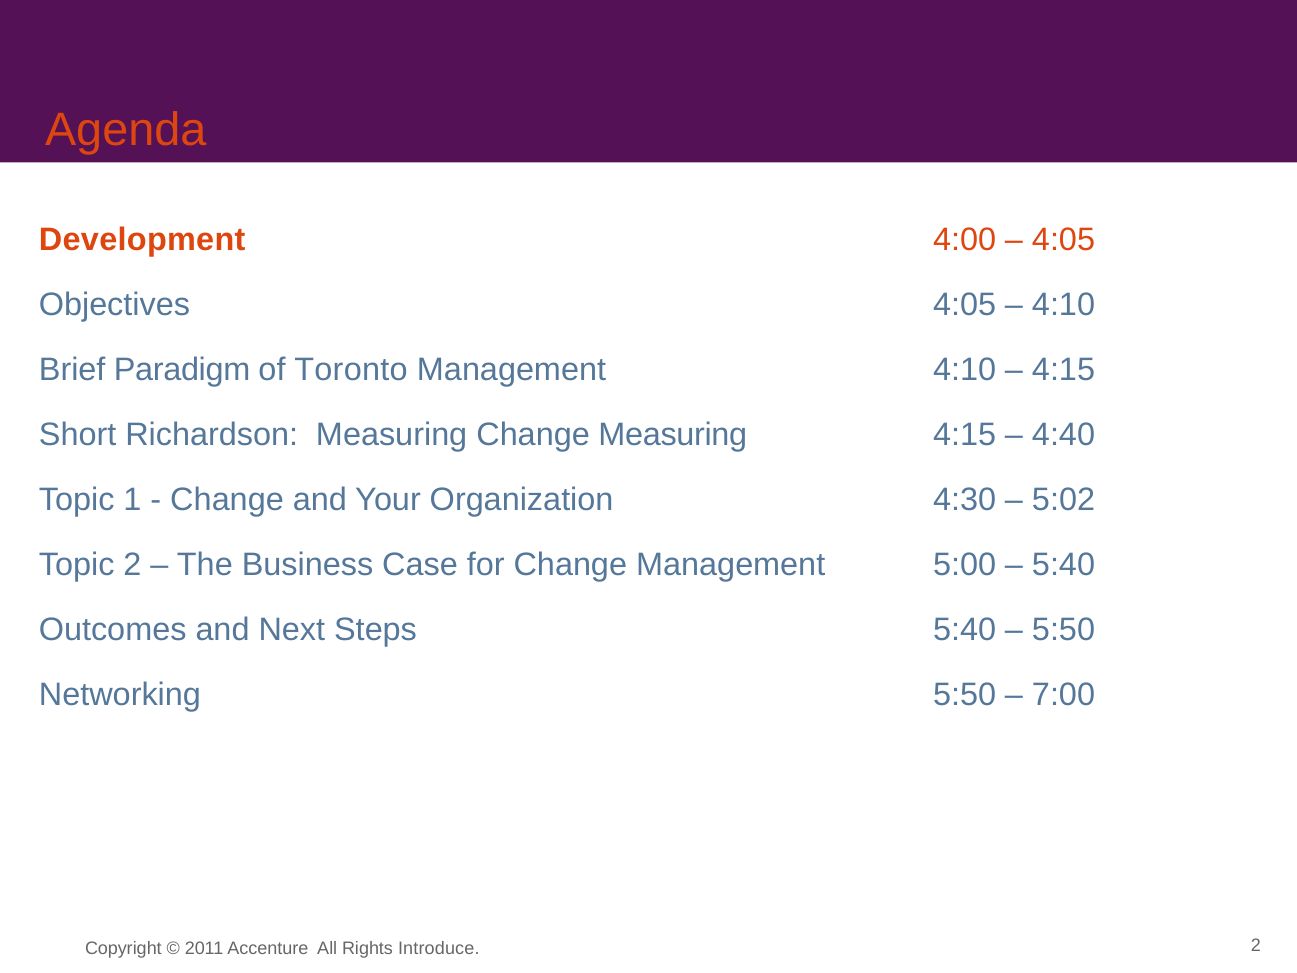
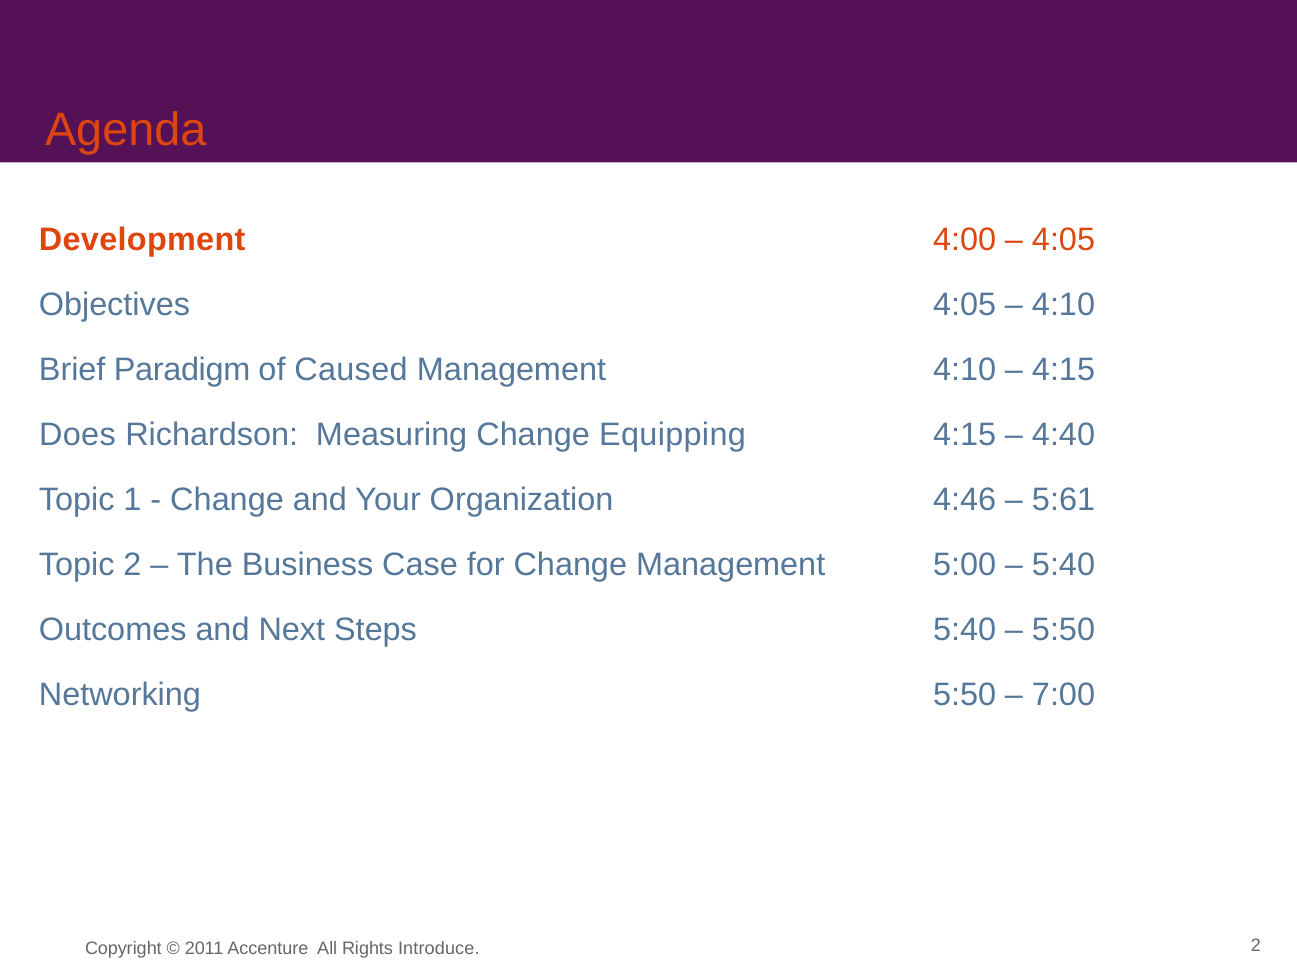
Toronto: Toronto -> Caused
Short: Short -> Does
Change Measuring: Measuring -> Equipping
4:30: 4:30 -> 4:46
5:02: 5:02 -> 5:61
